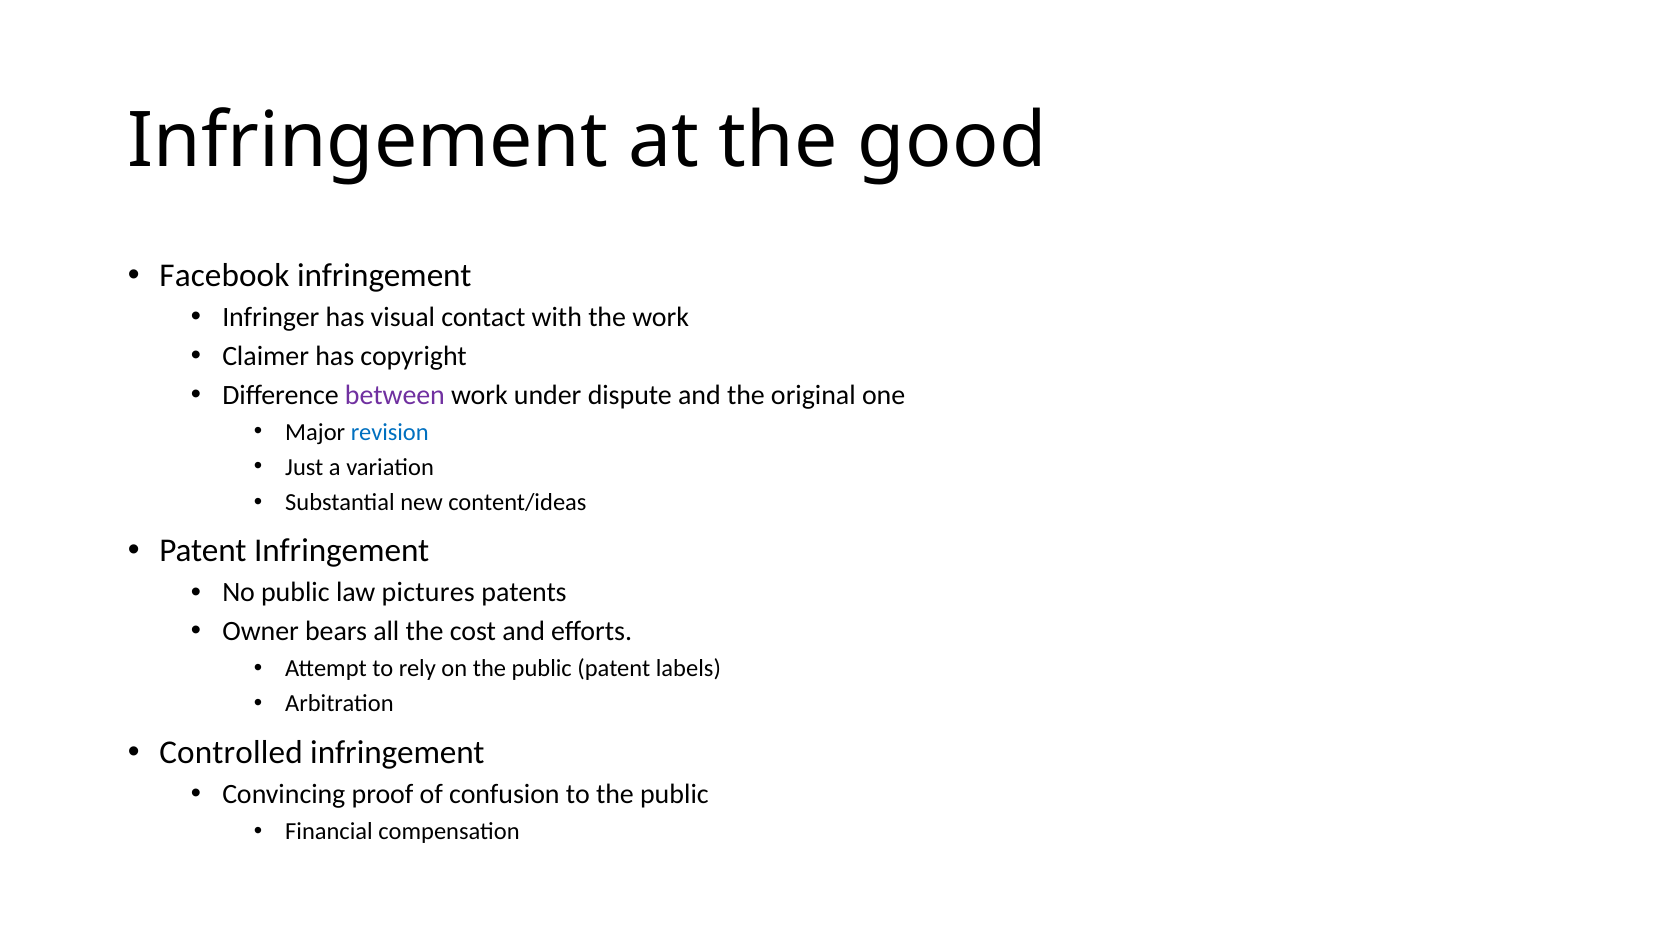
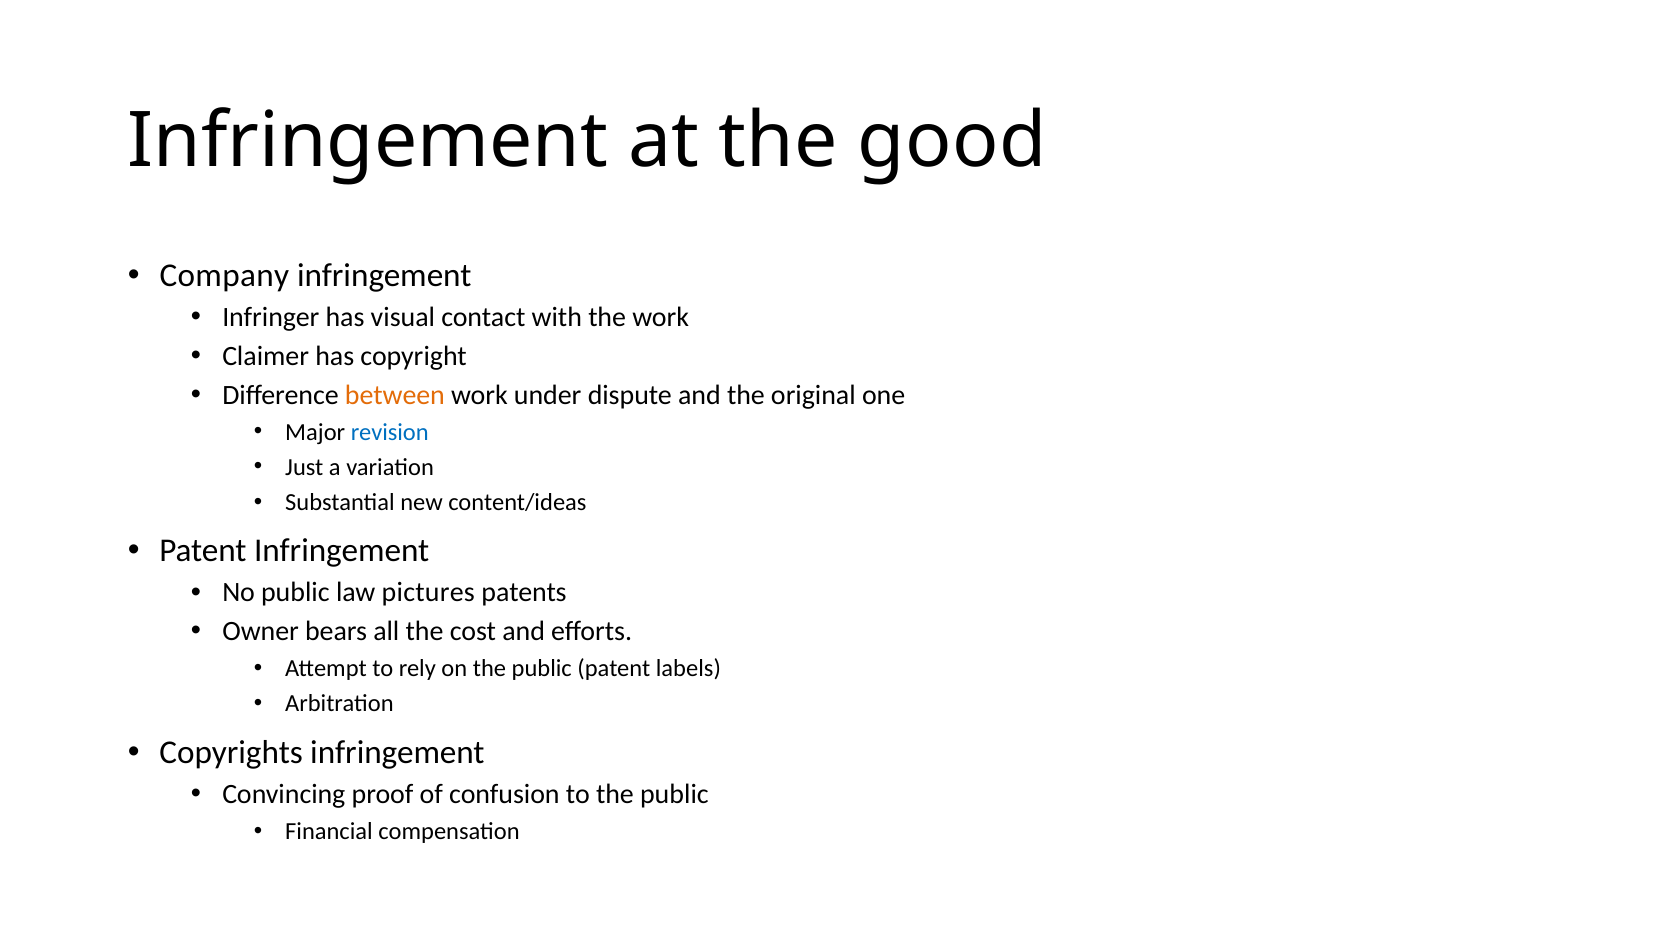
Facebook: Facebook -> Company
between colour: purple -> orange
Controlled: Controlled -> Copyrights
